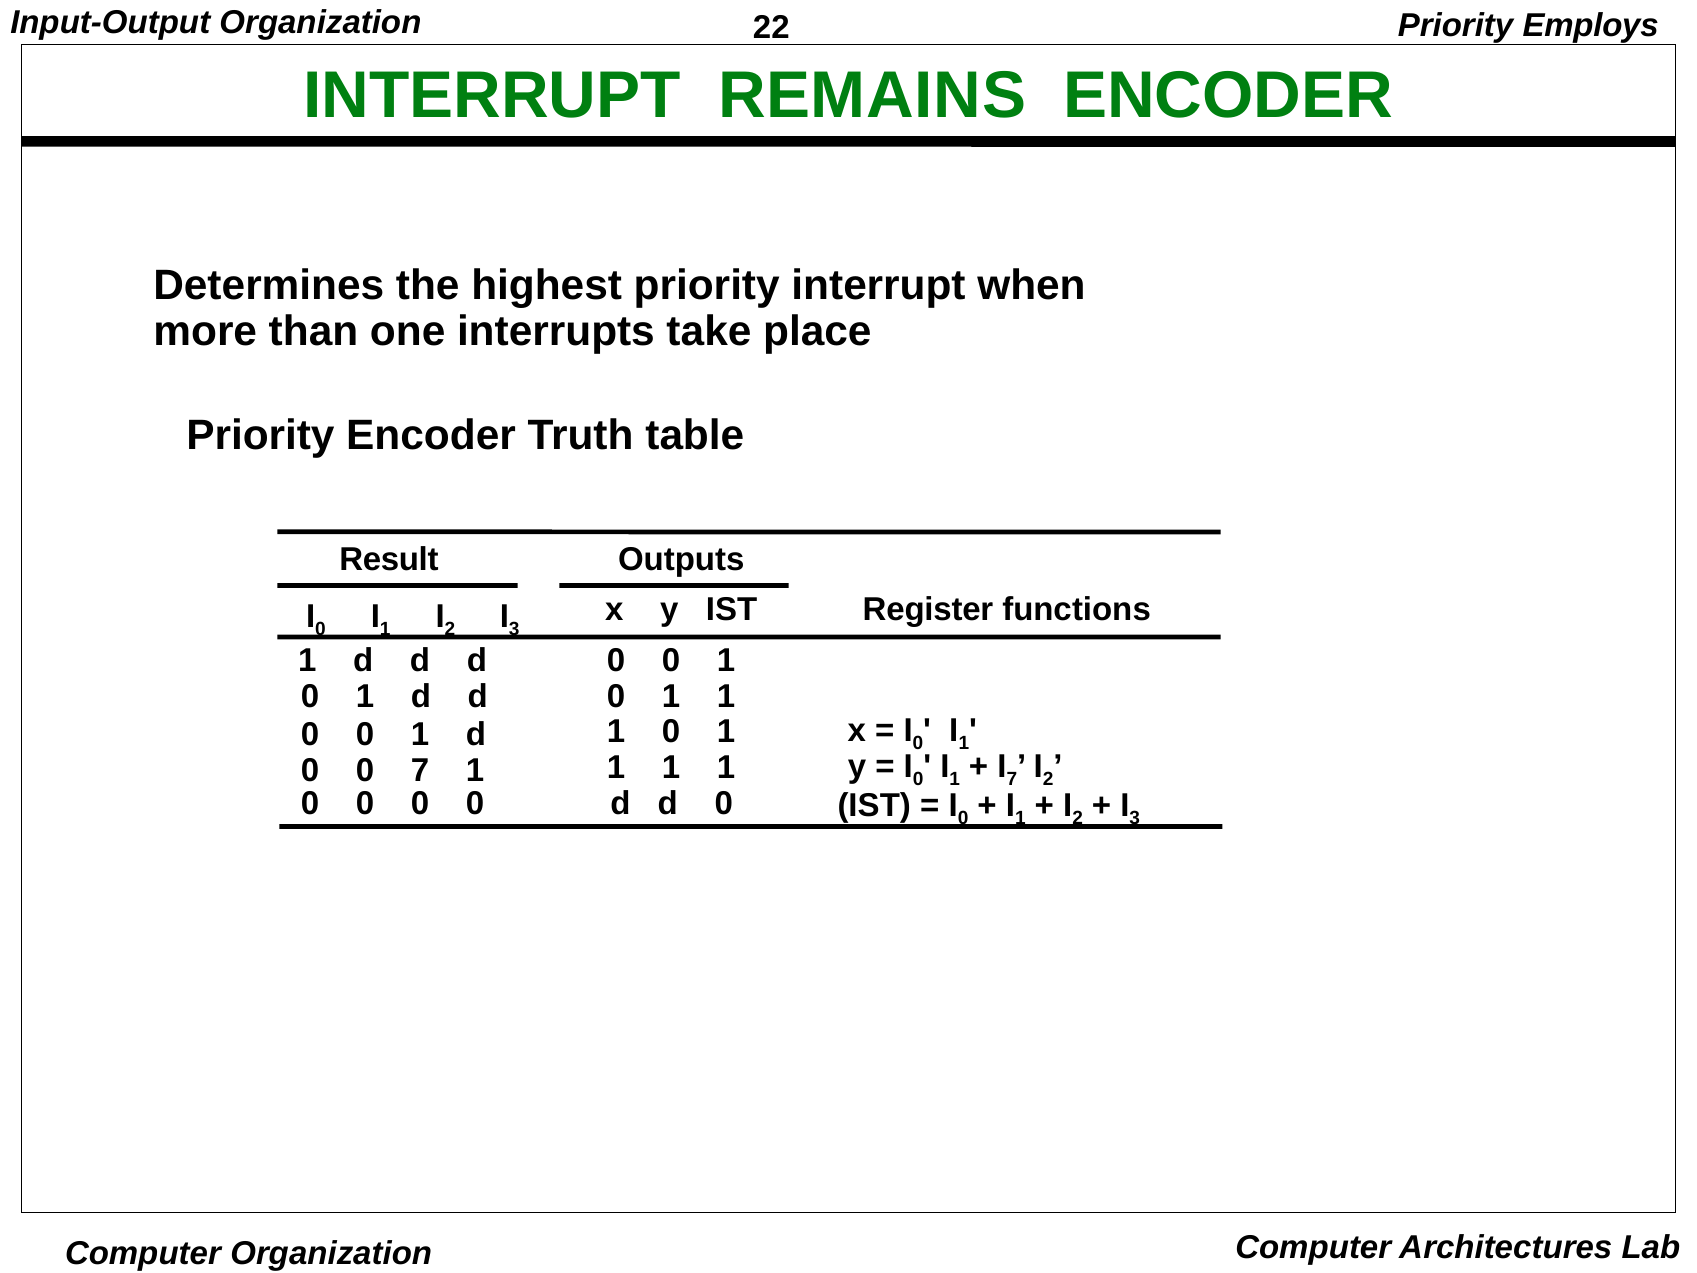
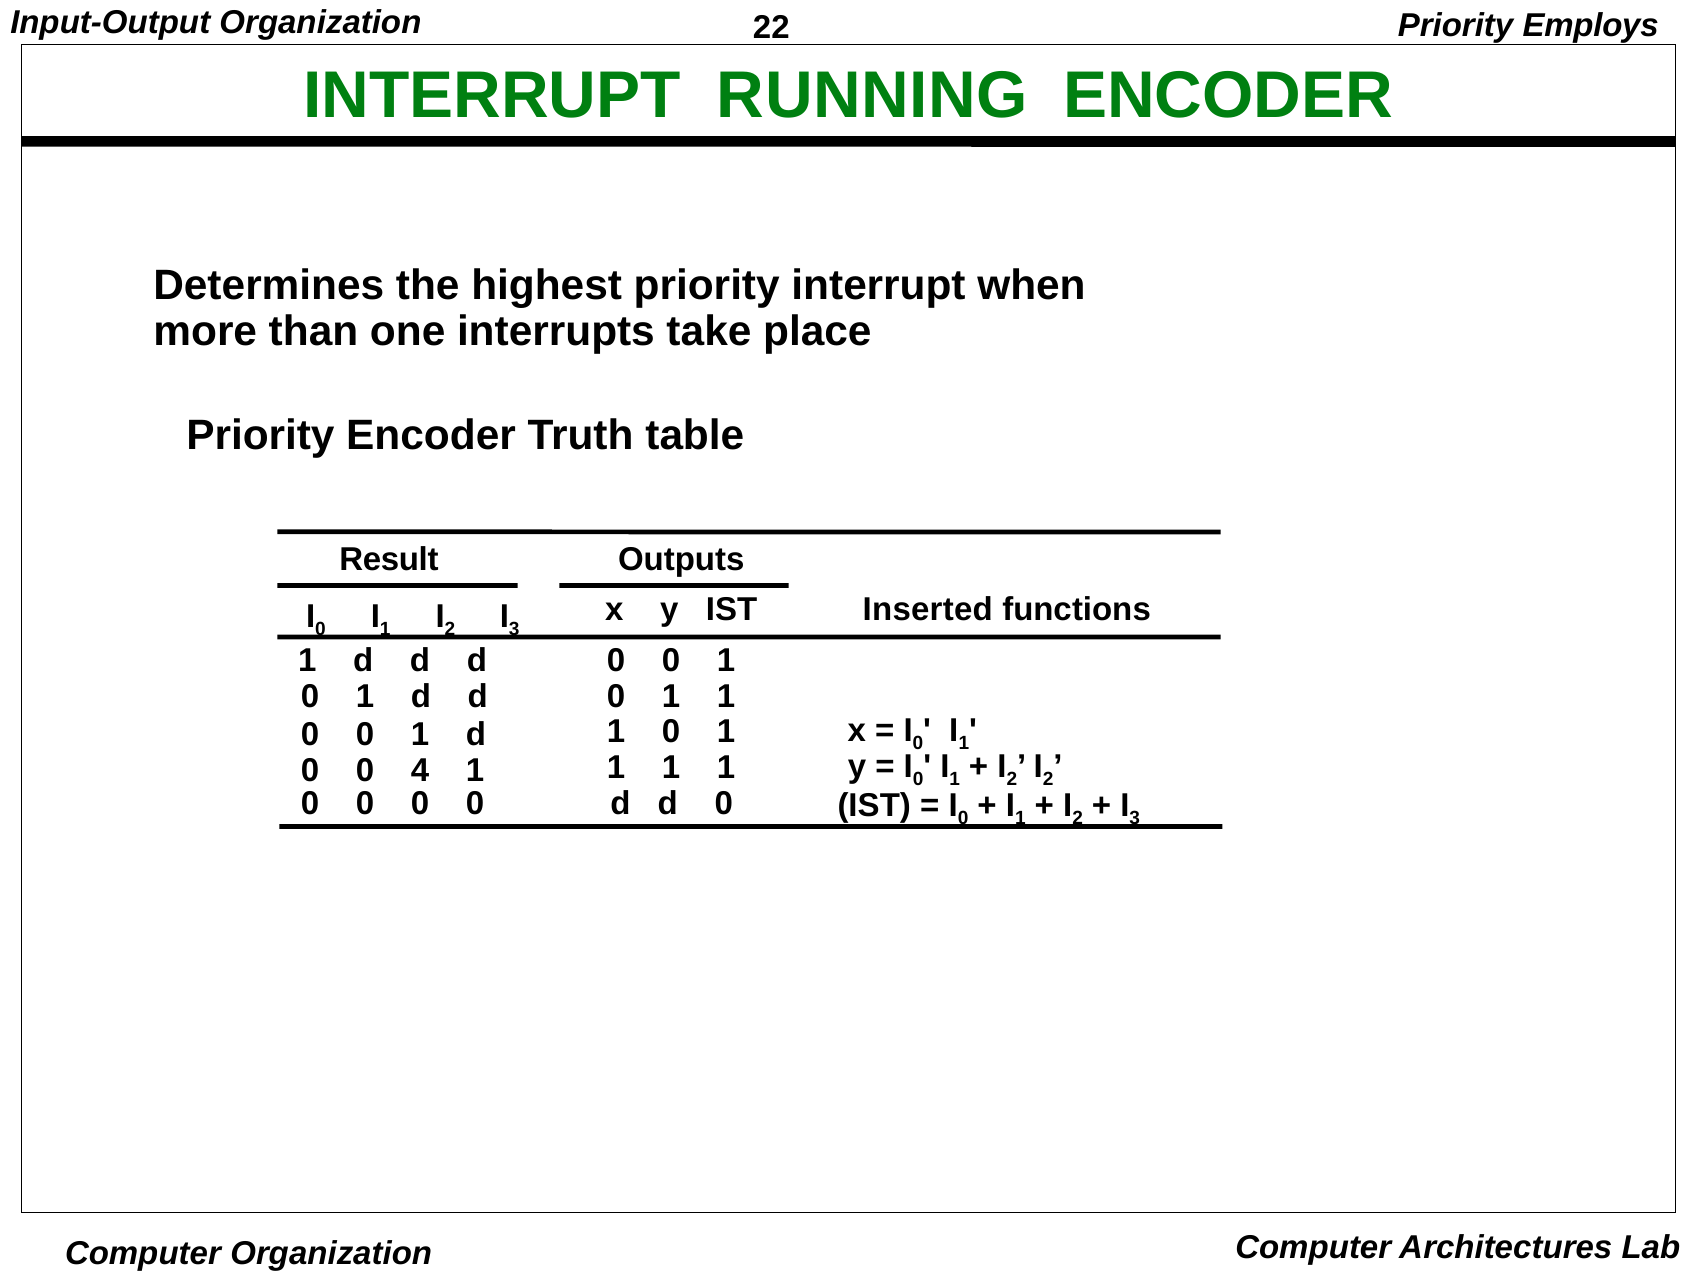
REMAINS: REMAINS -> RUNNING
Register: Register -> Inserted
7 at (1012, 779): 7 -> 2
0 7: 7 -> 4
